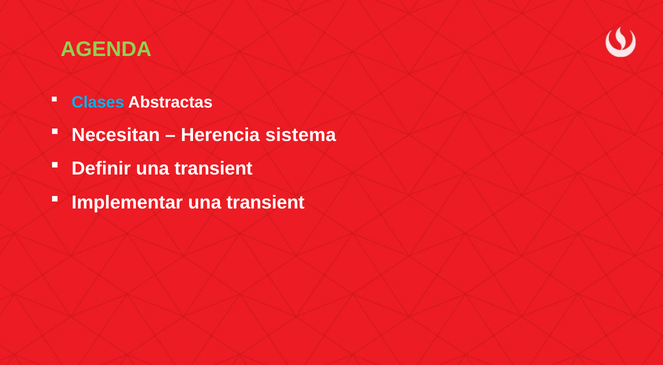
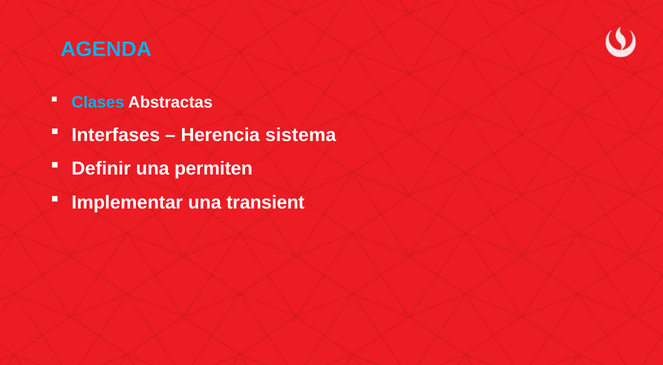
AGENDA colour: light green -> light blue
Necesitan: Necesitan -> Interfases
Definir una transient: transient -> permiten
